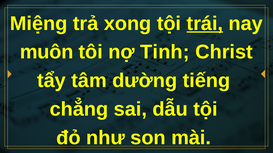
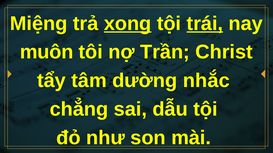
xong underline: none -> present
Tinh: Tinh -> Trần
tiếng: tiếng -> nhắc
